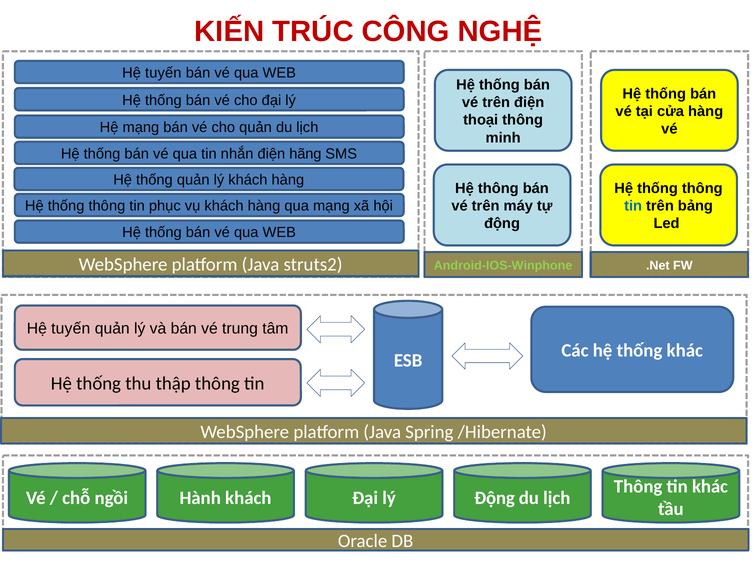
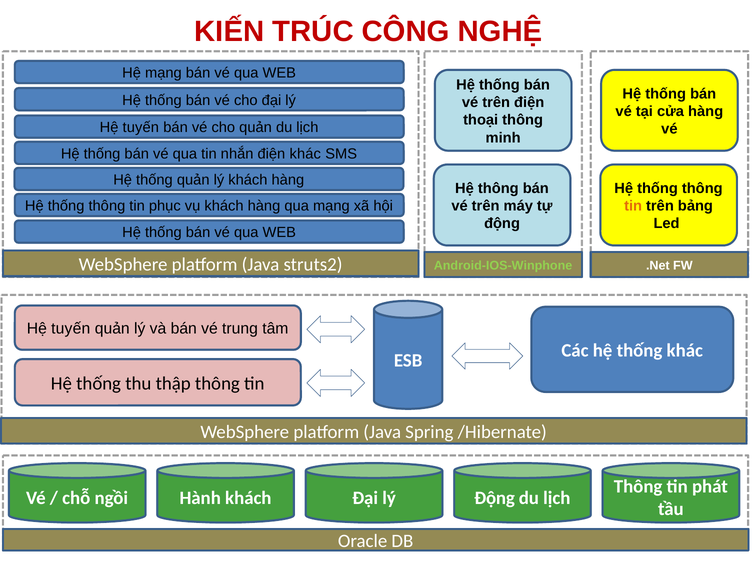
tuyến at (163, 73): tuyến -> mạng
mạng at (141, 127): mạng -> tuyến
điện hãng: hãng -> khác
tin at (633, 206) colour: blue -> orange
tin khác: khác -> phát
